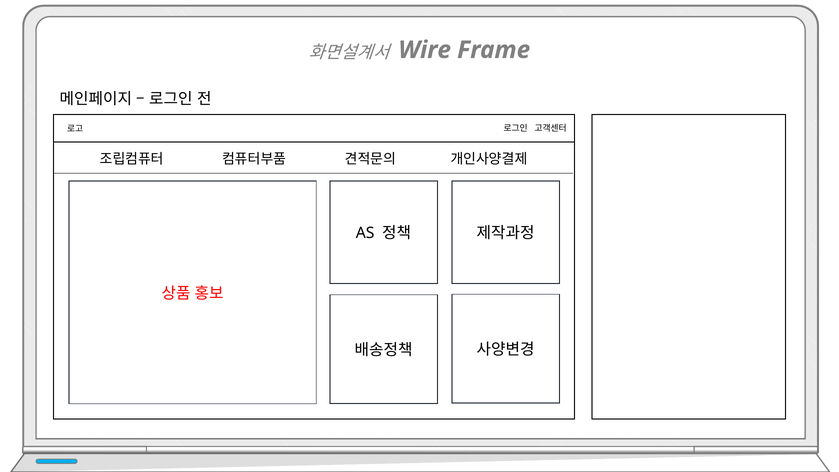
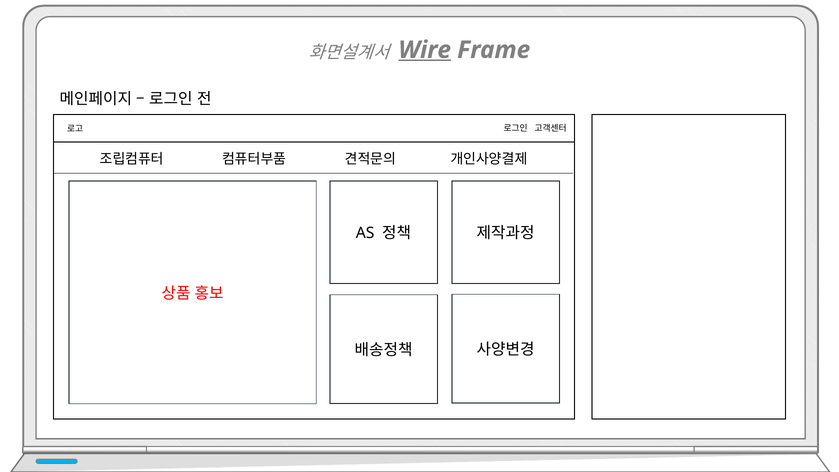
Wire underline: none -> present
